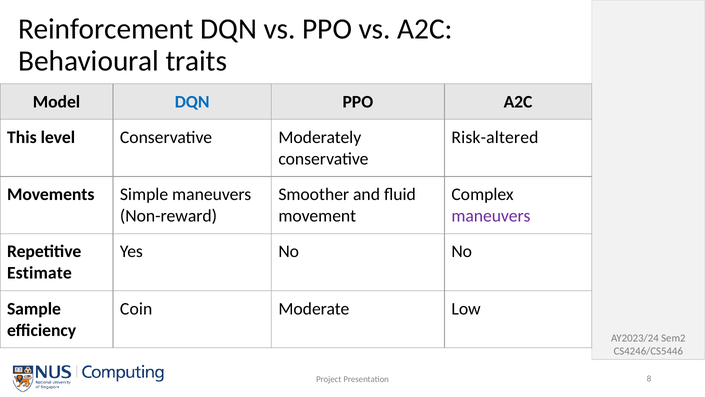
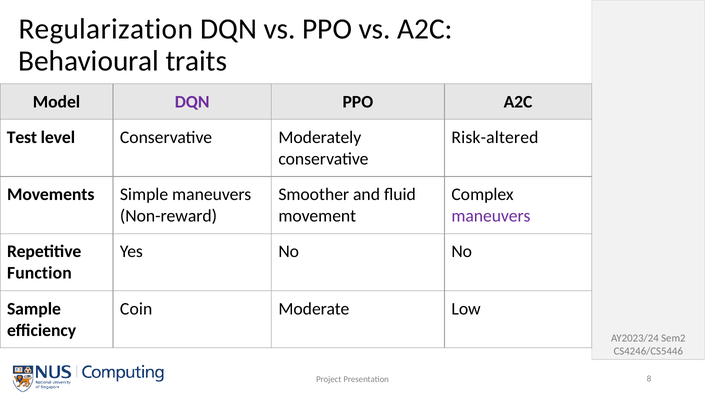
Reinforcement: Reinforcement -> Regularization
DQN at (192, 102) colour: blue -> purple
This: This -> Test
Estimate: Estimate -> Function
